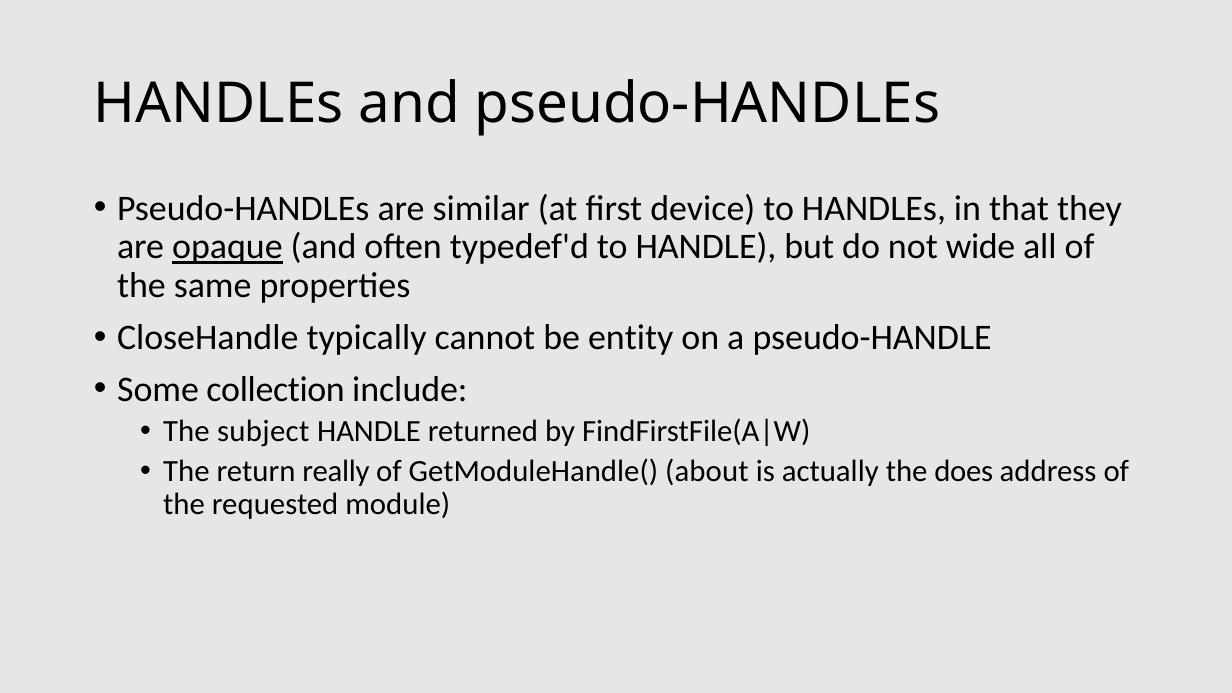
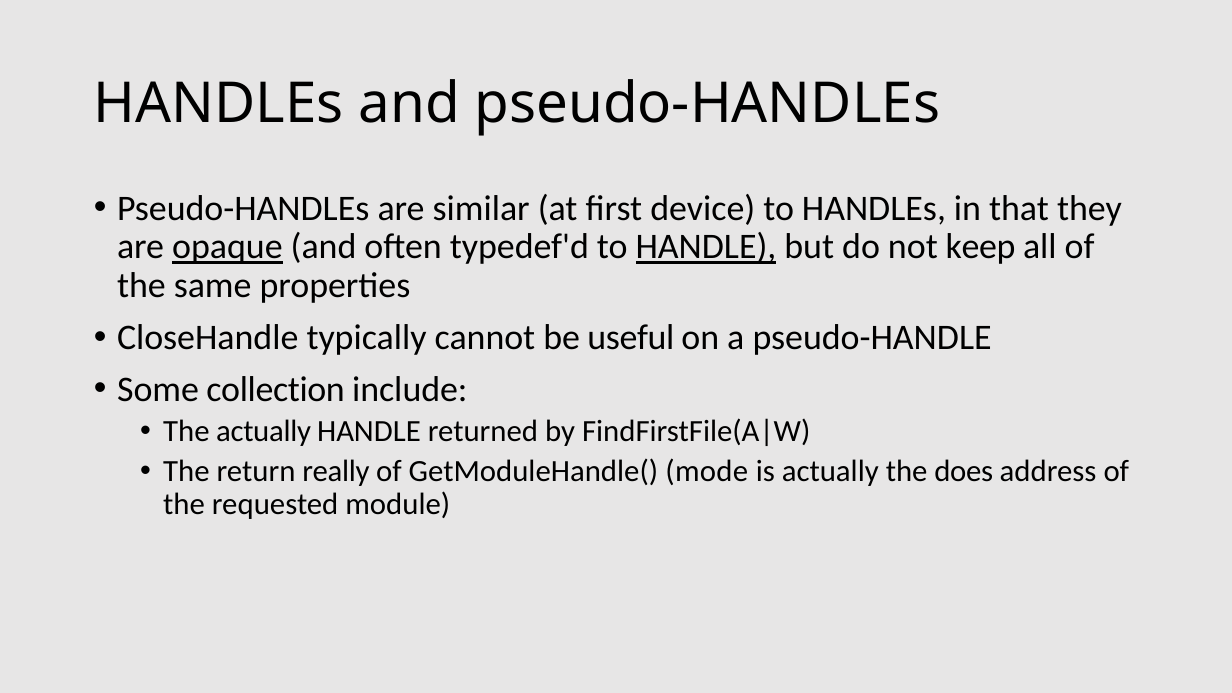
HANDLE at (706, 247) underline: none -> present
wide: wide -> keep
entity: entity -> useful
The subject: subject -> actually
about: about -> mode
